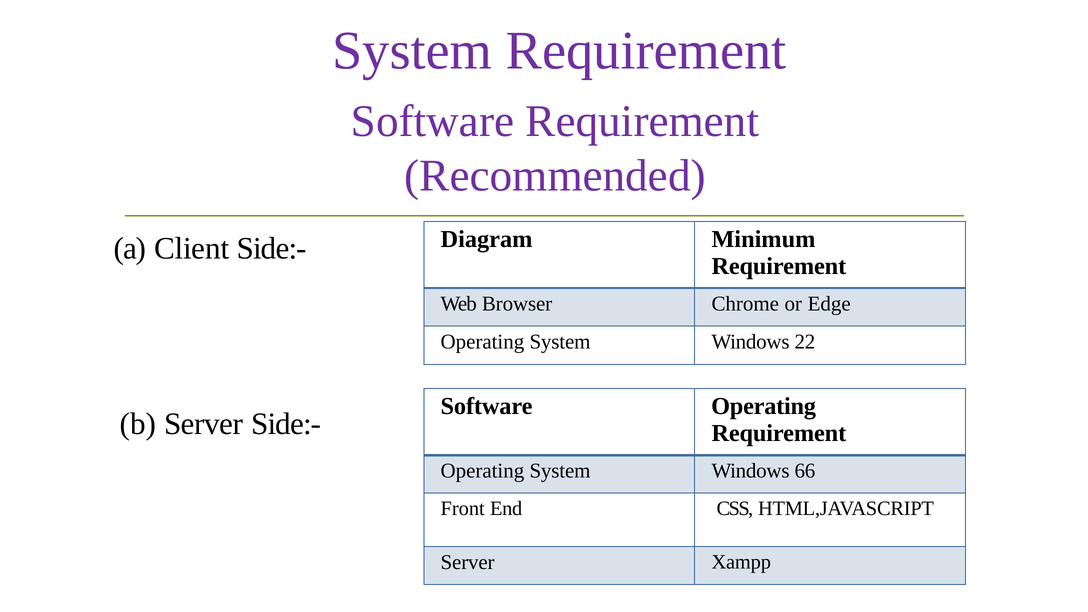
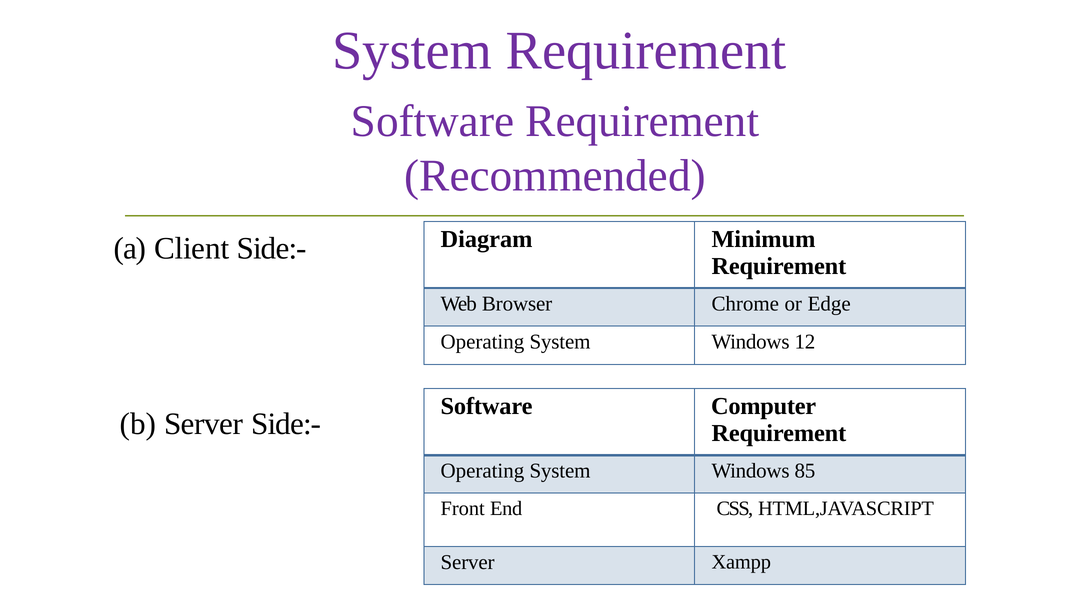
22: 22 -> 12
Software Operating: Operating -> Computer
66: 66 -> 85
